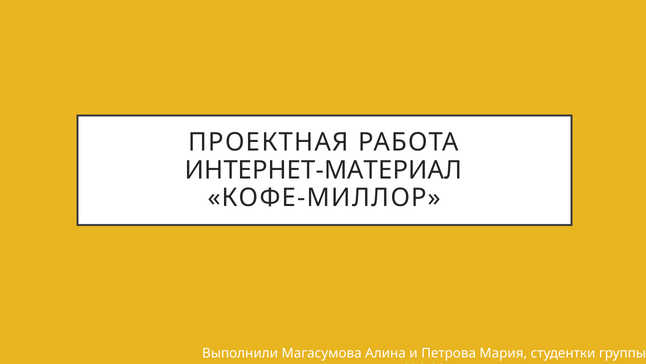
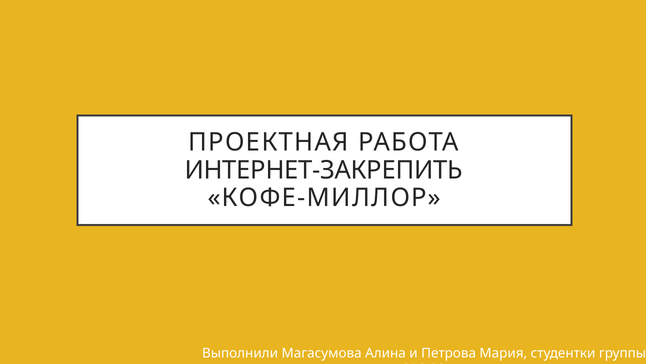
ИНТЕРНЕТ-МАТЕРИАЛ: ИНТЕРНЕТ-МАТЕРИАЛ -> ИНТЕРНЕТ-ЗАКРЕПИТЬ
